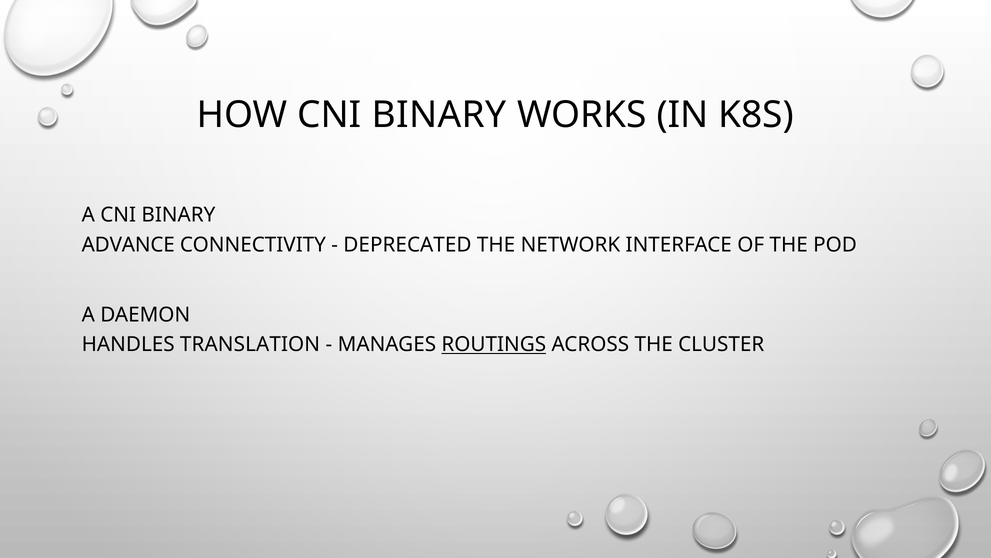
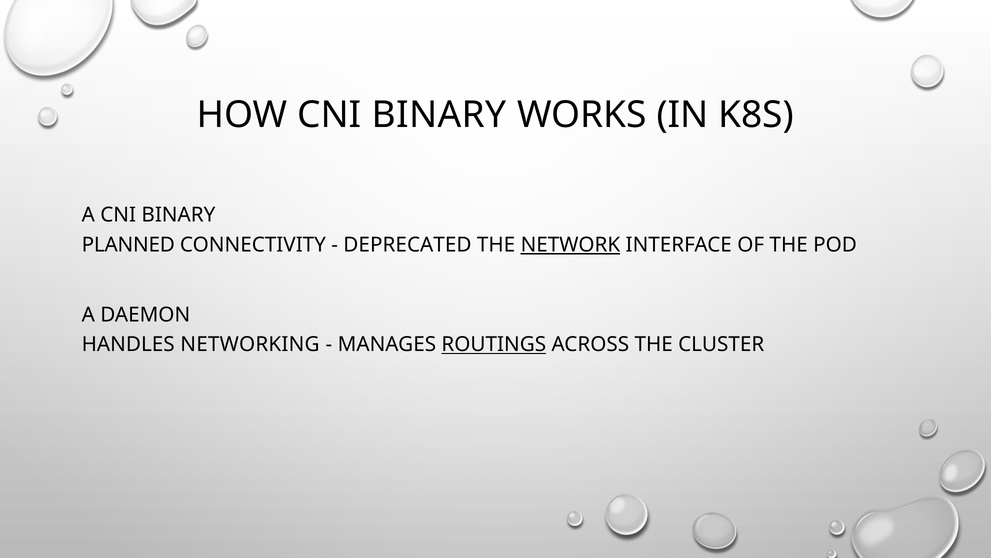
ADVANCE: ADVANCE -> PLANNED
NETWORK underline: none -> present
TRANSLATION: TRANSLATION -> NETWORKING
